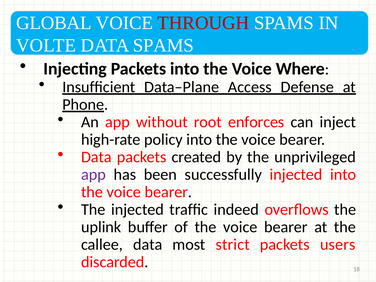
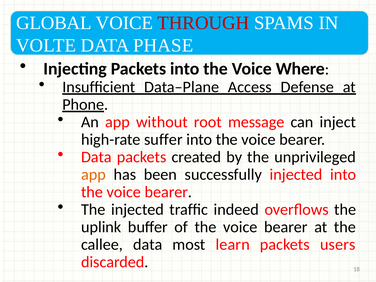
DATA SPAMS: SPAMS -> PHASE
enforces: enforces -> message
policy: policy -> suffer
app at (93, 174) colour: purple -> orange
strict: strict -> learn
